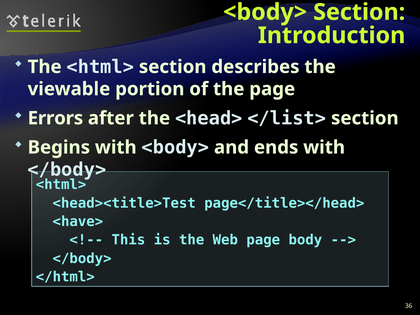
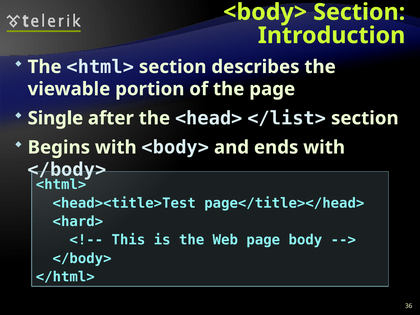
Errors: Errors -> Single
<have>: <have> -> <hard>
